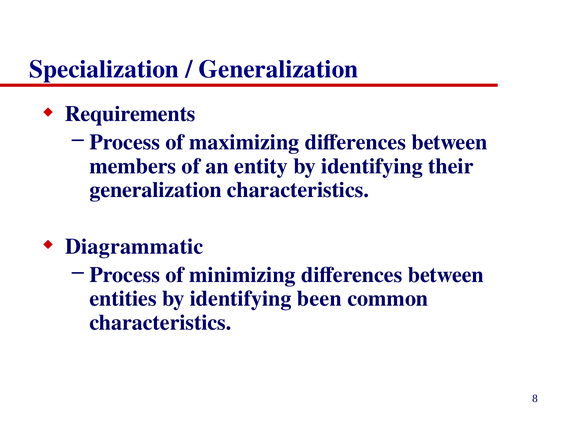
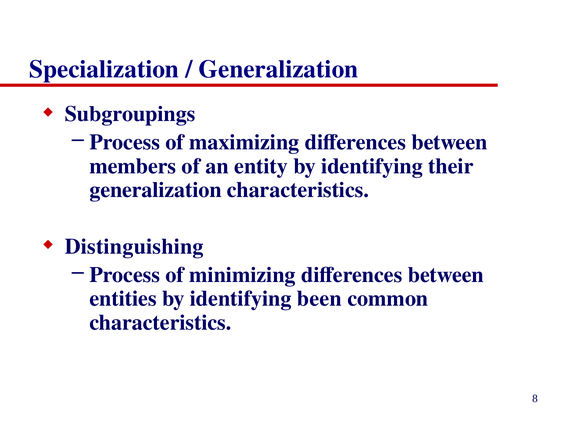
Requirements: Requirements -> Subgroupings
Diagrammatic: Diagrammatic -> Distinguishing
